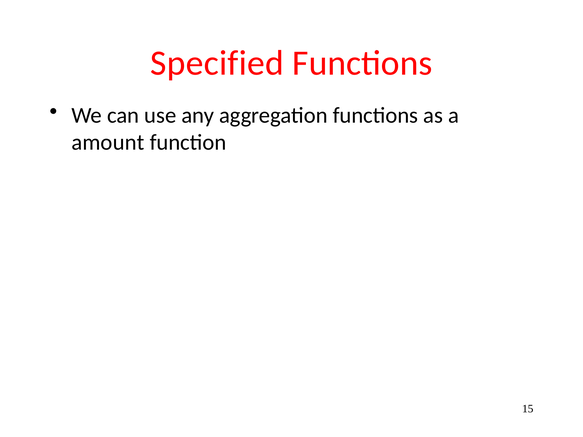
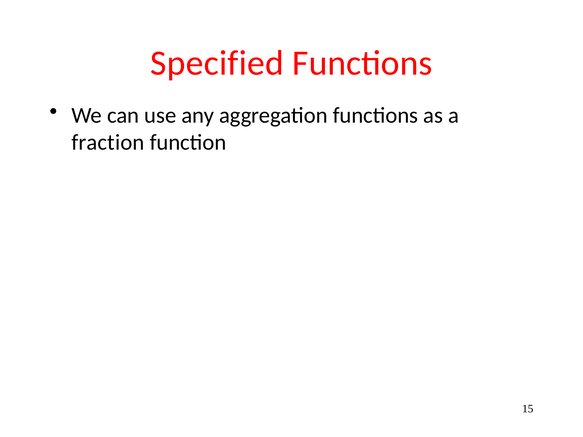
amount: amount -> fraction
